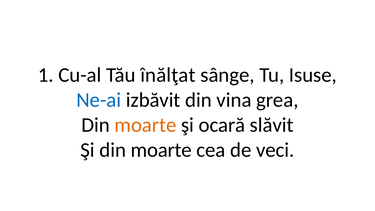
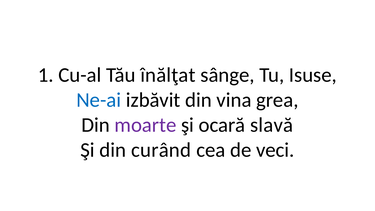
moarte at (145, 125) colour: orange -> purple
slăvit: slăvit -> slavă
Şi din moarte: moarte -> curând
